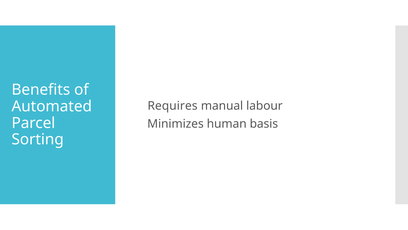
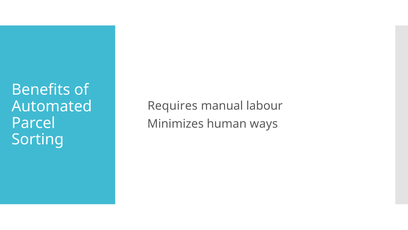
basis: basis -> ways
